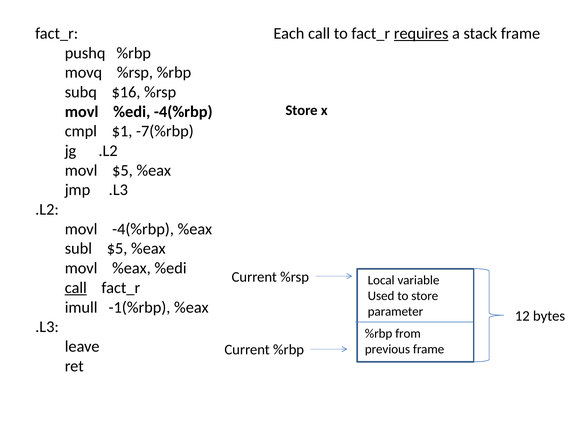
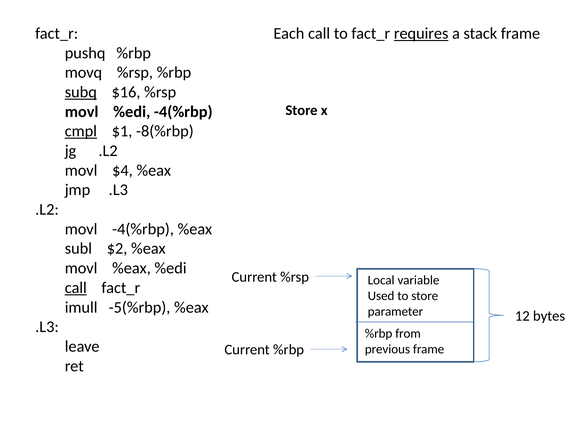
subq underline: none -> present
cmpl underline: none -> present
-7(%rbp: -7(%rbp -> -8(%rbp
movl $5: $5 -> $4
subl $5: $5 -> $2
-1(%rbp: -1(%rbp -> -5(%rbp
